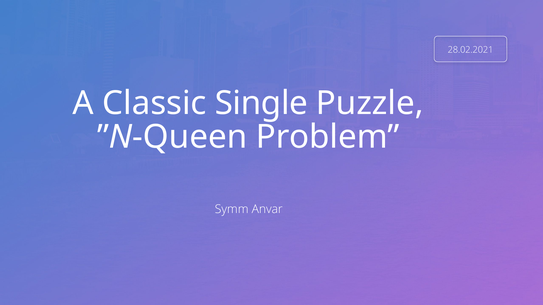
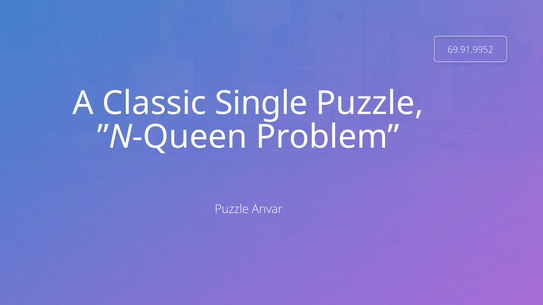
28.02.2021: 28.02.2021 -> 69.91.9952
Symm at (232, 210): Symm -> Puzzle
